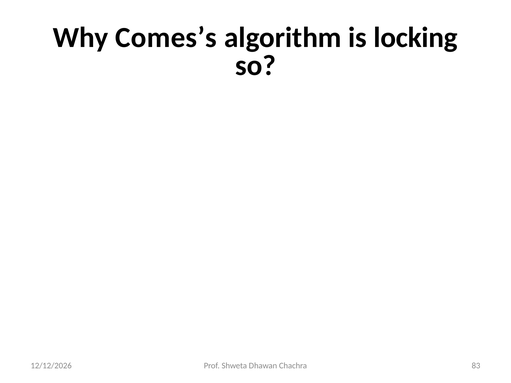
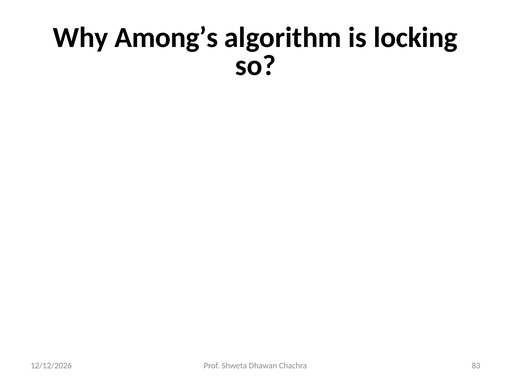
Comes’s: Comes’s -> Among’s
